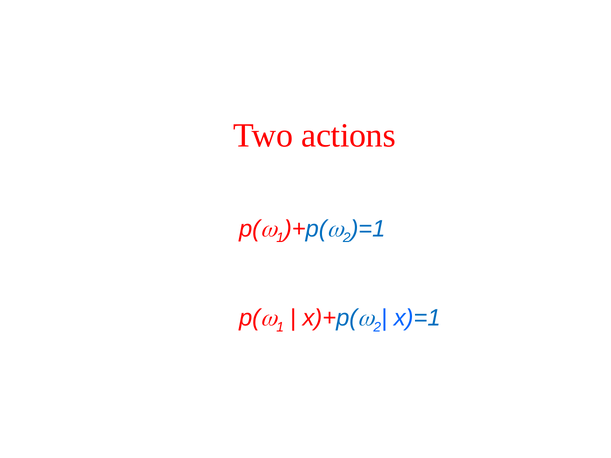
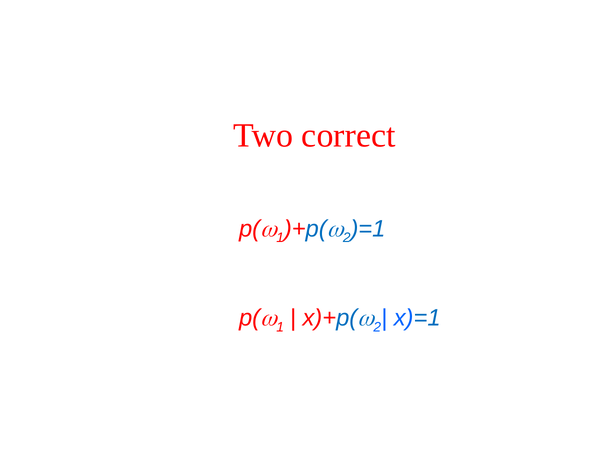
actions: actions -> correct
